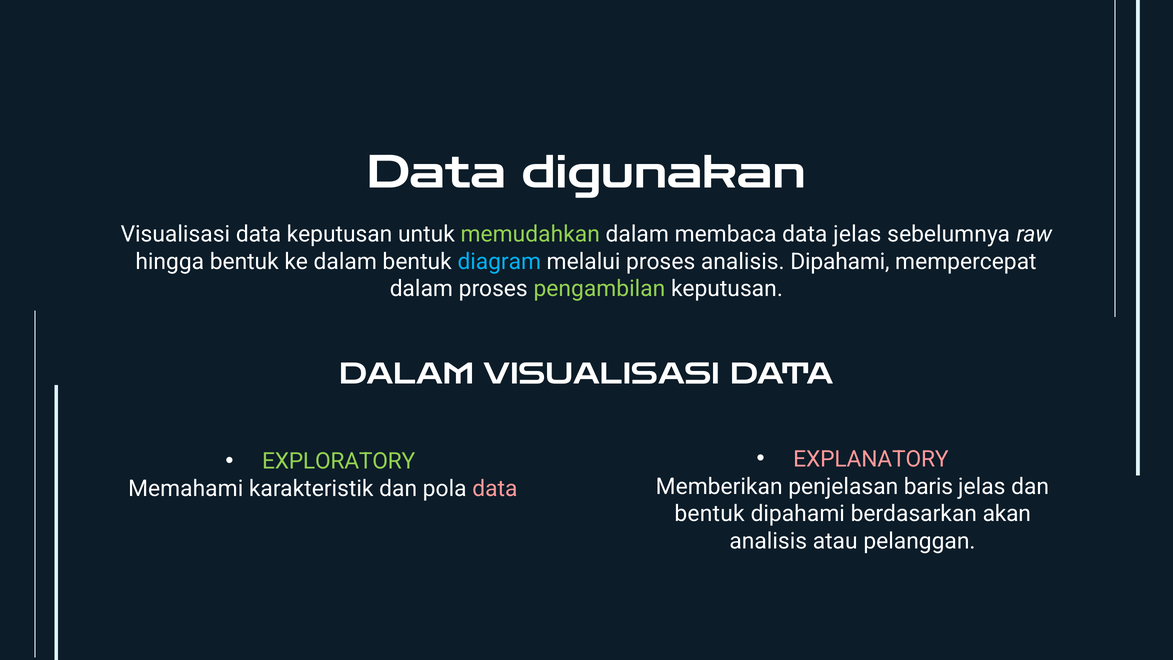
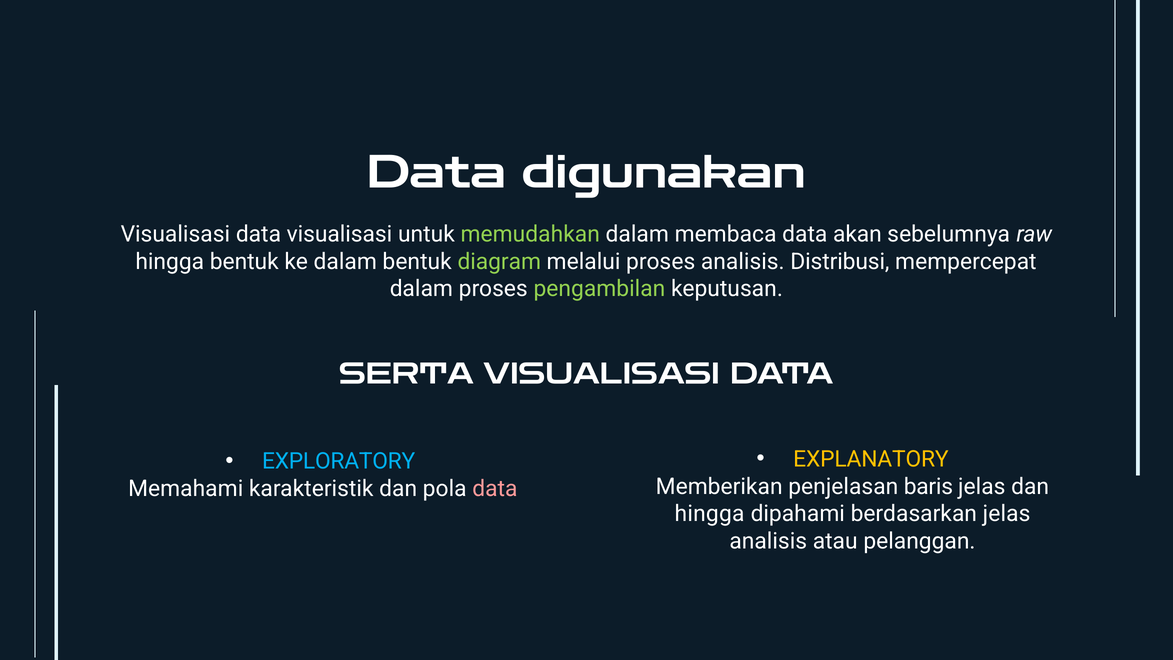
data keputusan: keputusan -> visualisasi
data jelas: jelas -> akan
diagram colour: light blue -> light green
analisis Dipahami: Dipahami -> Distribusi
DALAM at (407, 374): DALAM -> SERTA
EXPLANATORY colour: pink -> yellow
EXPLORATORY colour: light green -> light blue
bentuk at (710, 514): bentuk -> hingga
berdasarkan akan: akan -> jelas
